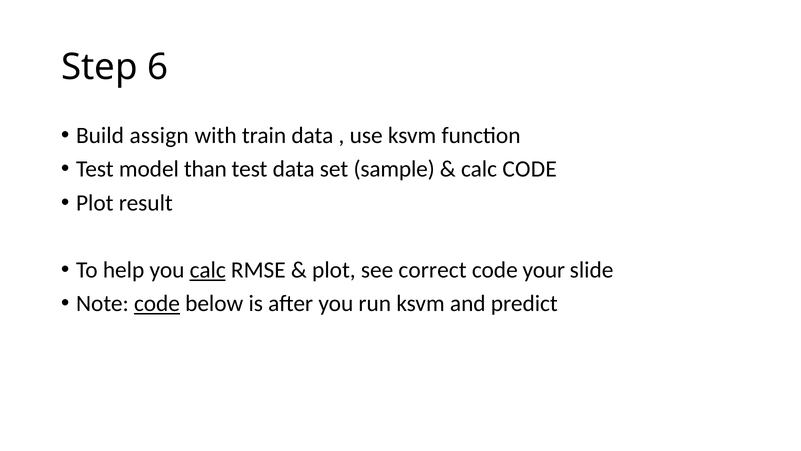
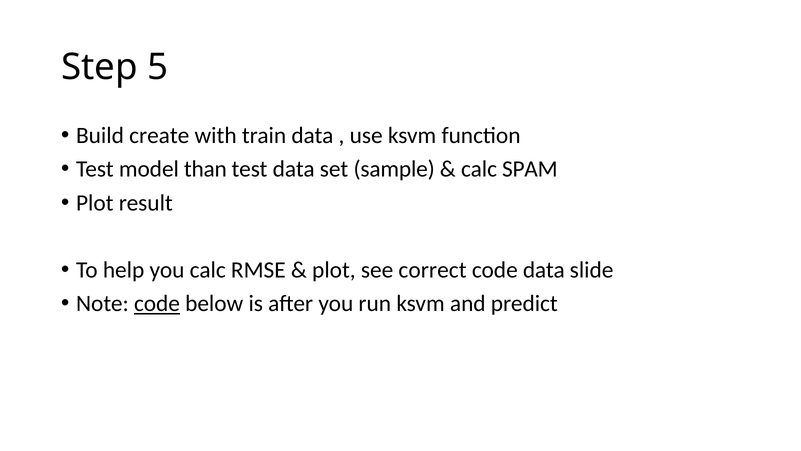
6: 6 -> 5
assign: assign -> create
calc CODE: CODE -> SPAM
calc at (208, 270) underline: present -> none
code your: your -> data
